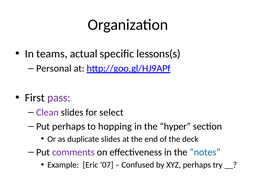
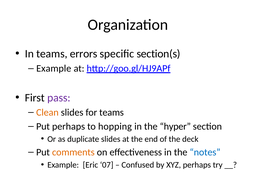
actual: actual -> errors
lessons(s: lessons(s -> section(s
Personal at (54, 68): Personal -> Example
Clean colour: purple -> orange
for select: select -> teams
comments colour: purple -> orange
